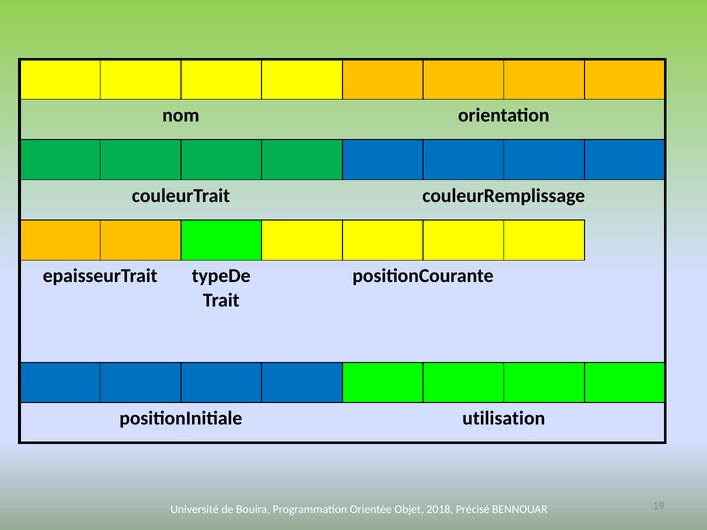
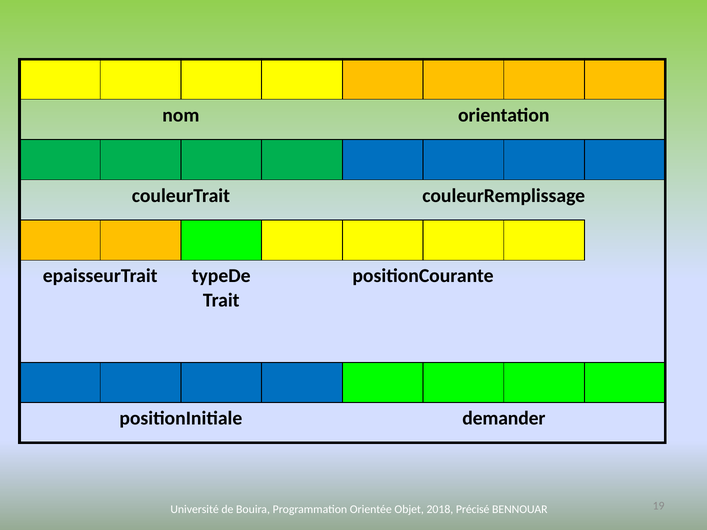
utilisation: utilisation -> demander
